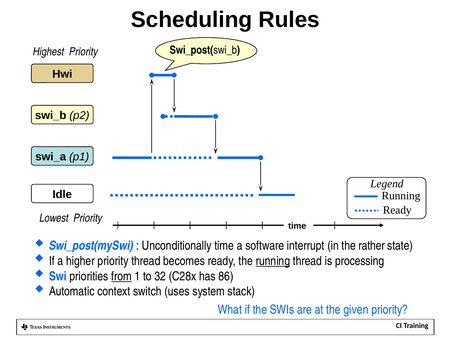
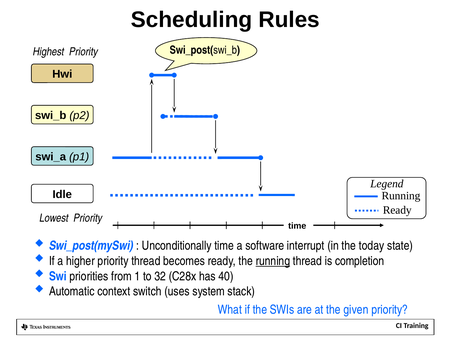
rather: rather -> today
processing: processing -> completion
from underline: present -> none
86: 86 -> 40
